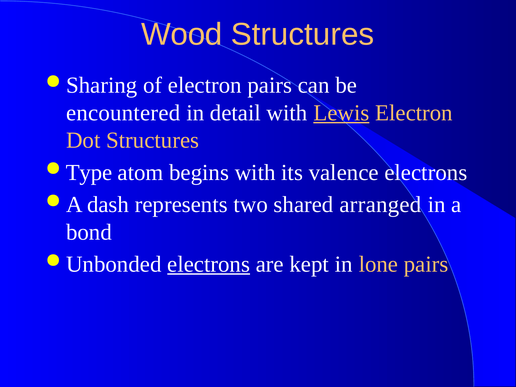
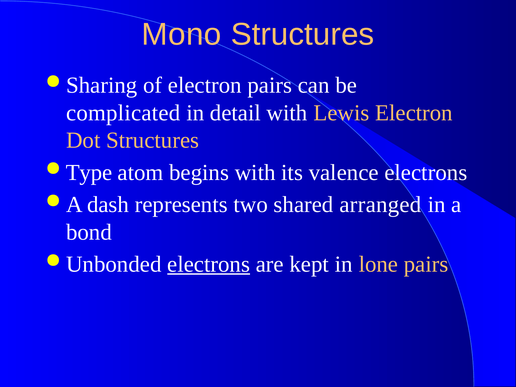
Wood: Wood -> Mono
encountered: encountered -> complicated
Lewis underline: present -> none
